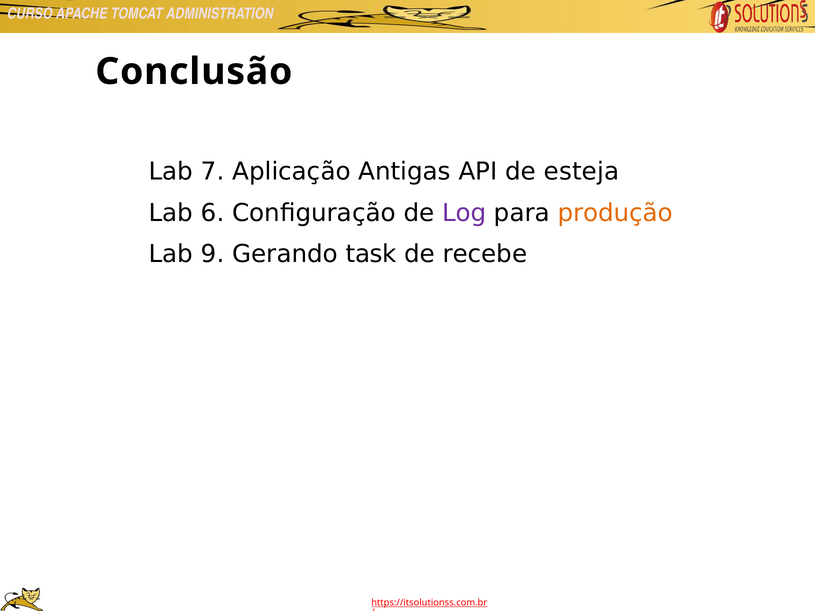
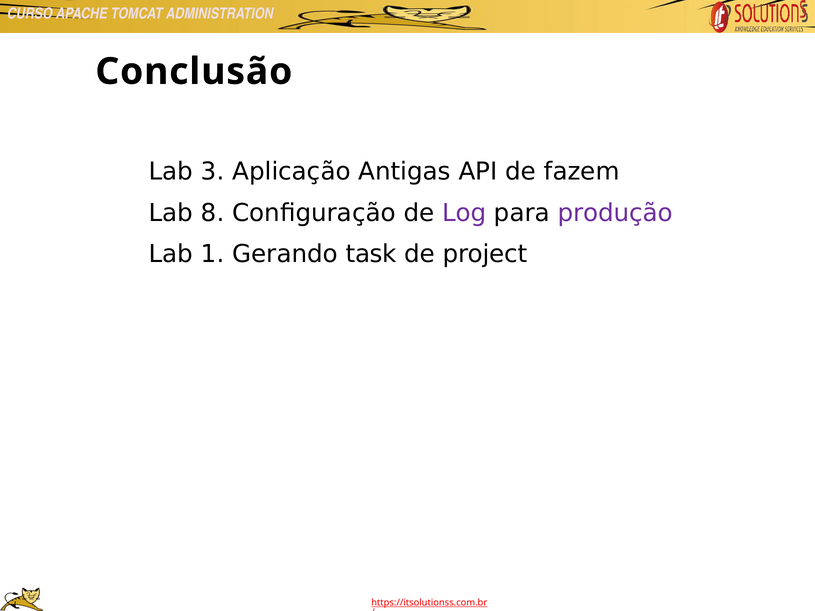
7: 7 -> 3
esteja: esteja -> fazem
6: 6 -> 8
produção colour: orange -> purple
9: 9 -> 1
recebe: recebe -> project
